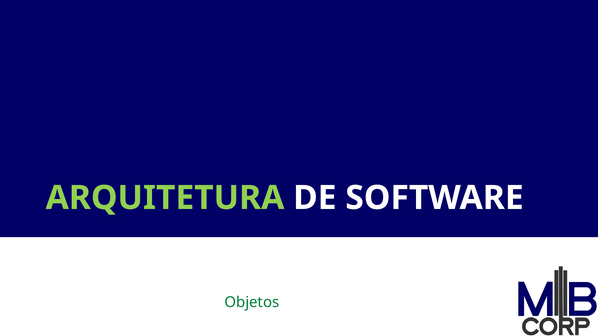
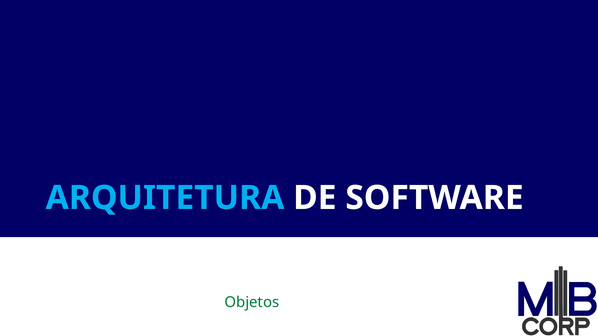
ARQUITETURA at (165, 198) colour: light green -> light blue
